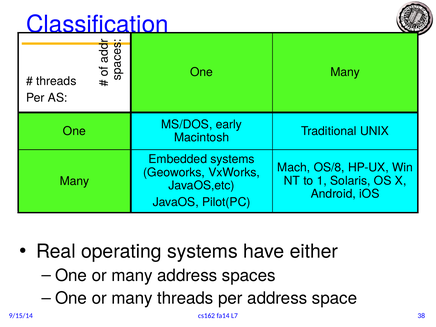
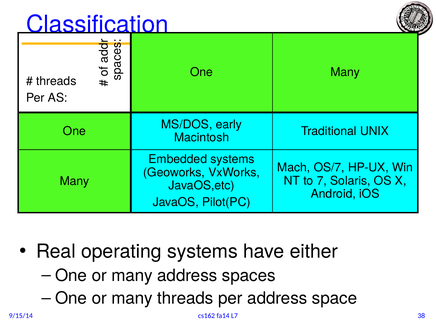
OS/8: OS/8 -> OS/7
1: 1 -> 7
